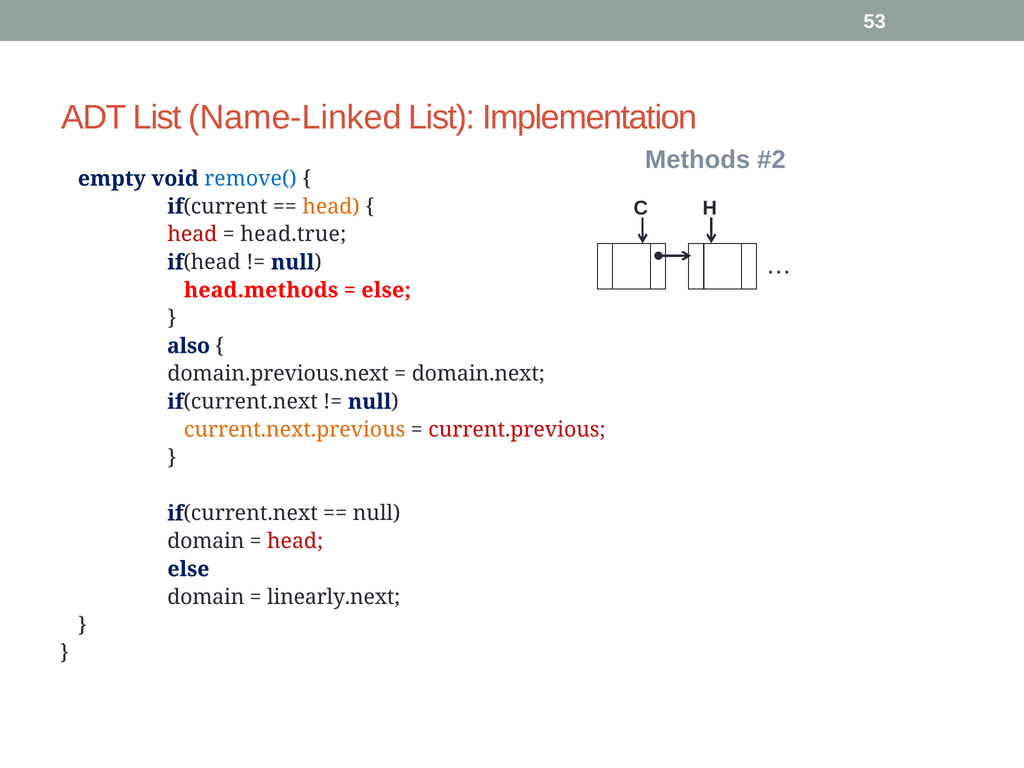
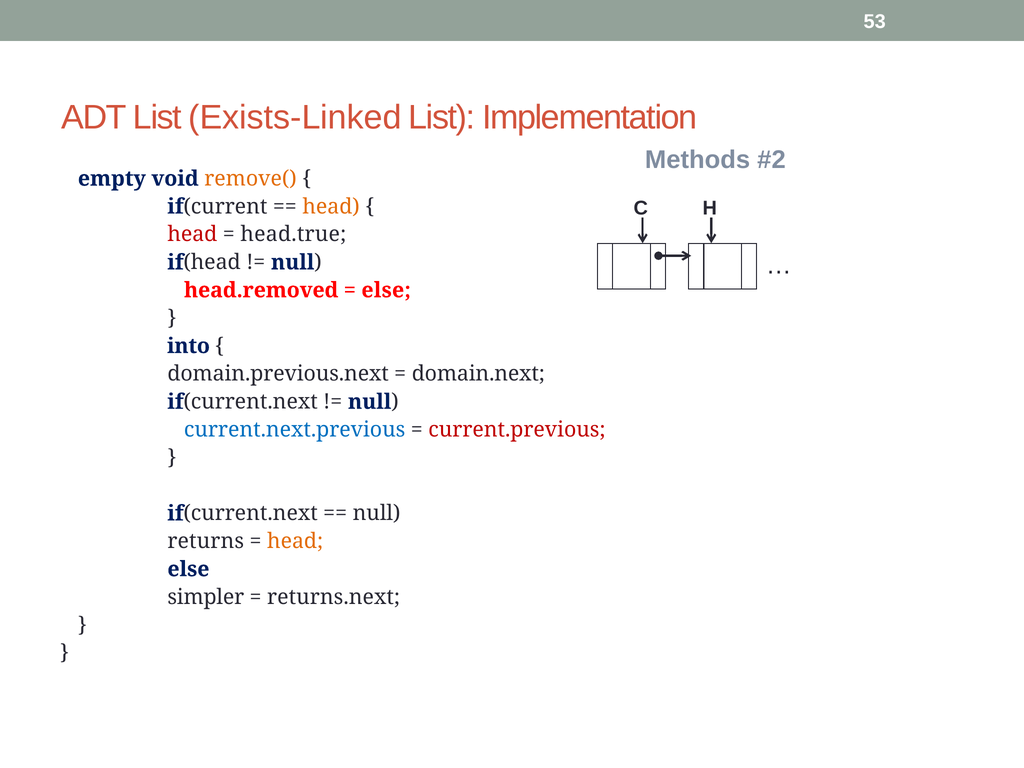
Name-Linked: Name-Linked -> Exists-Linked
remove( colour: blue -> orange
head.methods: head.methods -> head.removed
also: also -> into
current.next.previous colour: orange -> blue
domain at (206, 541): domain -> returns
head at (295, 541) colour: red -> orange
domain at (206, 597): domain -> simpler
linearly.next: linearly.next -> returns.next
